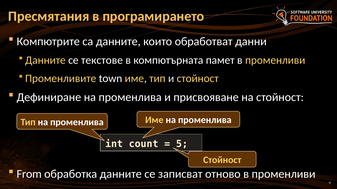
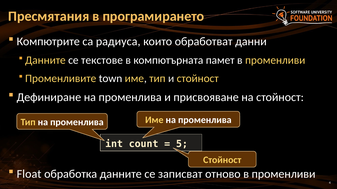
са данните: данните -> радиуса
From: From -> Float
